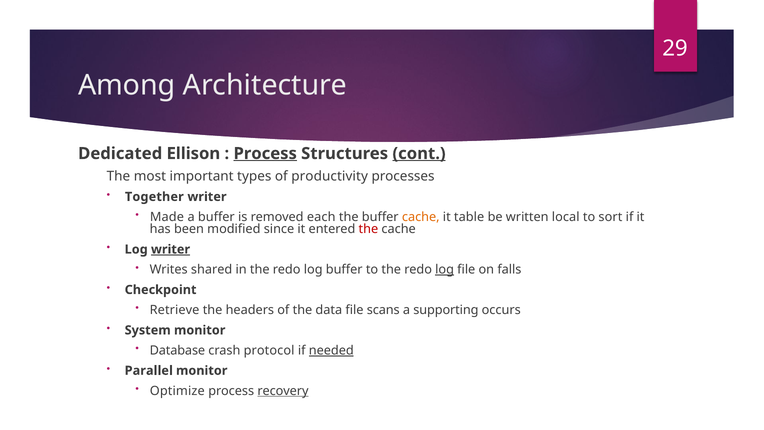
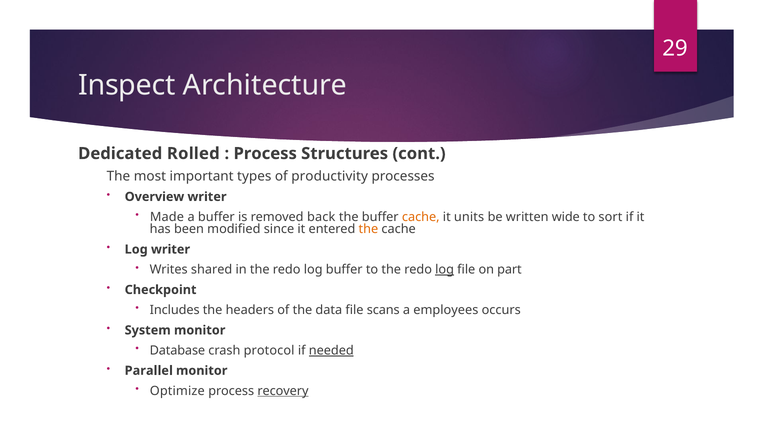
Among: Among -> Inspect
Ellison: Ellison -> Rolled
Process at (265, 153) underline: present -> none
cont underline: present -> none
Together: Together -> Overview
each: each -> back
table: table -> units
local: local -> wide
the at (368, 229) colour: red -> orange
writer at (171, 249) underline: present -> none
falls: falls -> part
Retrieve: Retrieve -> Includes
supporting: supporting -> employees
